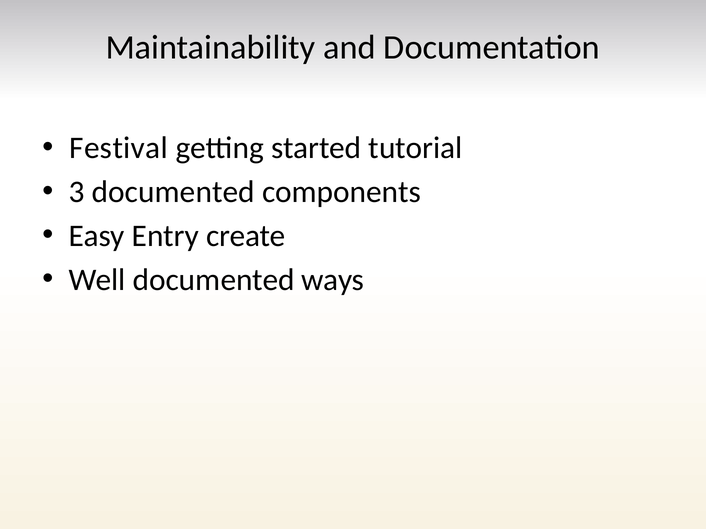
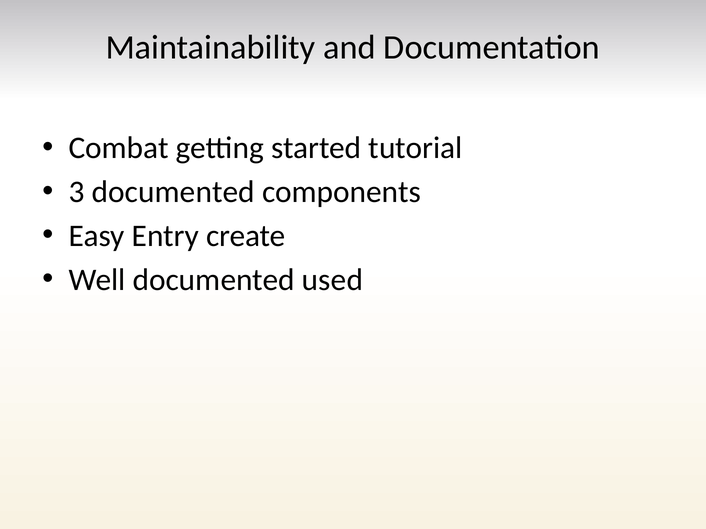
Festival: Festival -> Combat
ways: ways -> used
